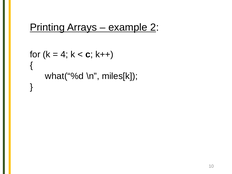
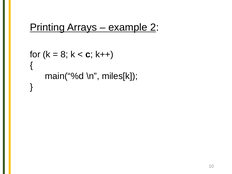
4: 4 -> 8
what(“%d: what(“%d -> main(“%d
